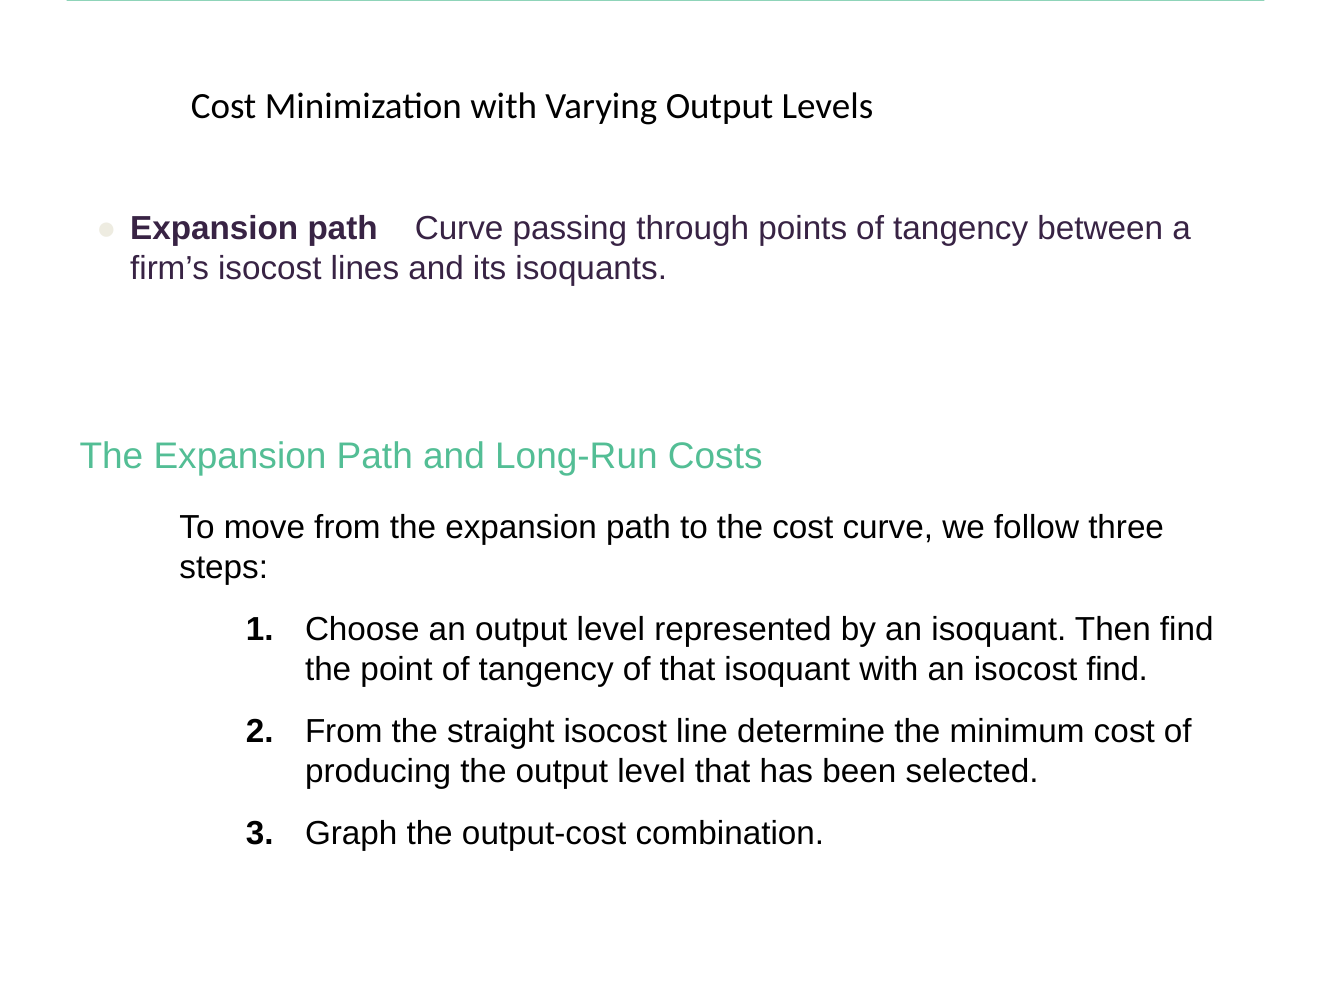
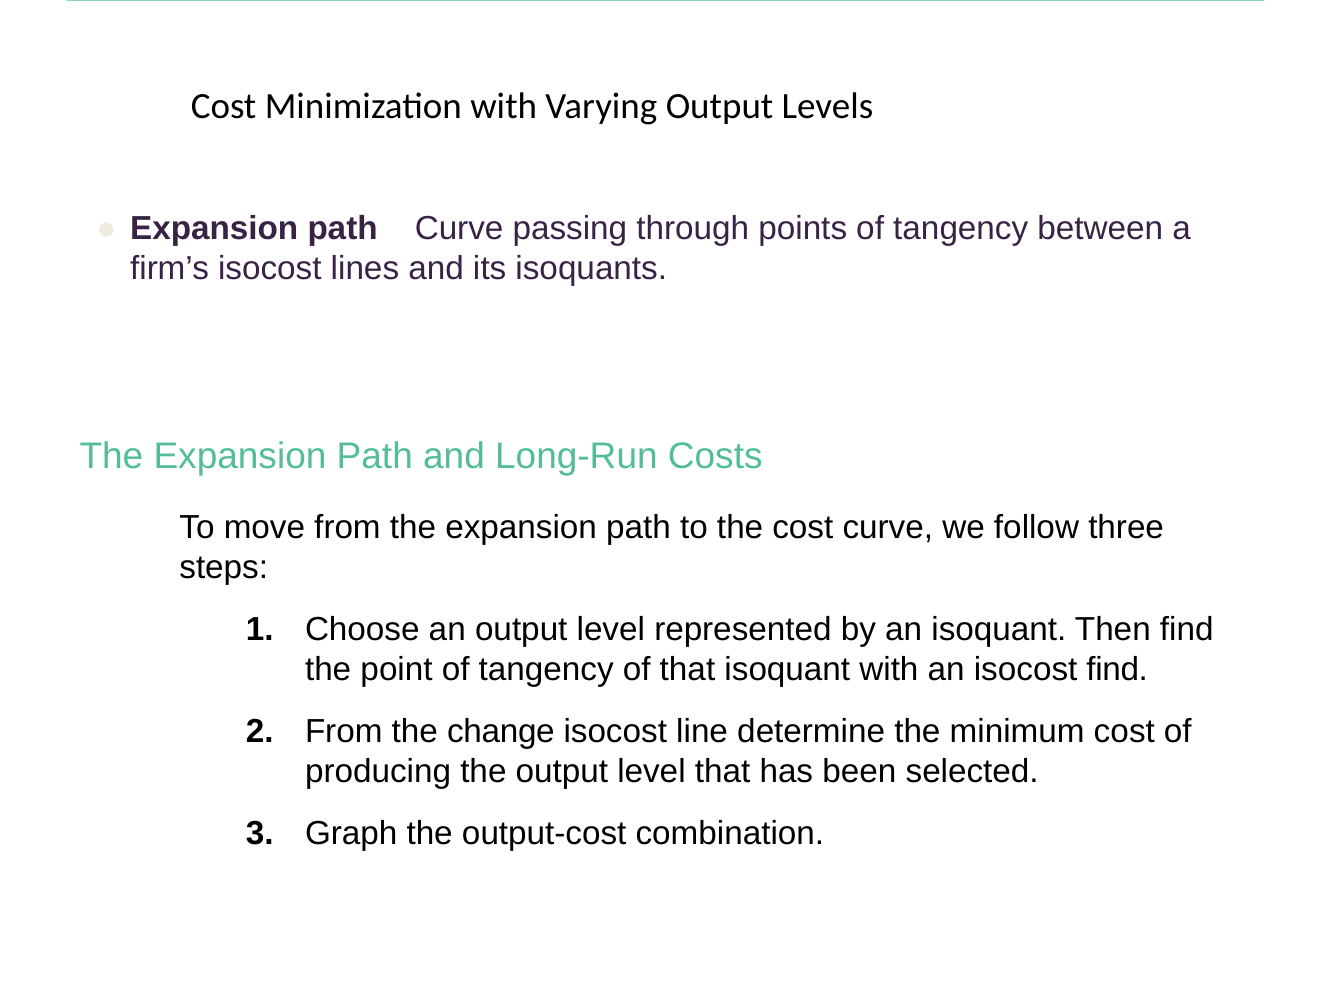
straight: straight -> change
